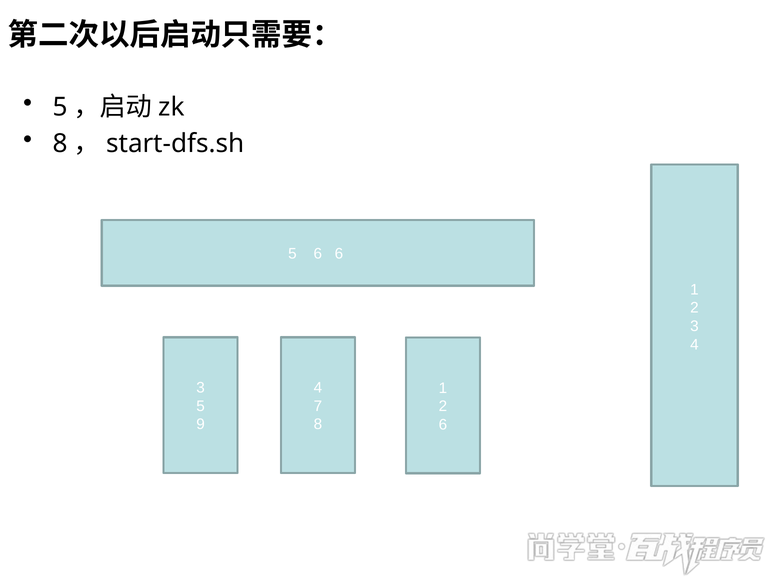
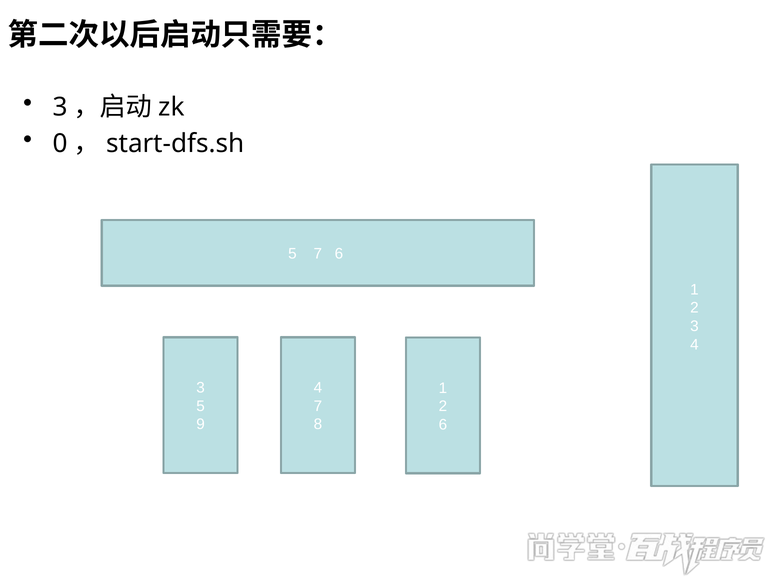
5 at (60, 107): 5 -> 3
8 at (60, 144): 8 -> 0
5 6: 6 -> 7
